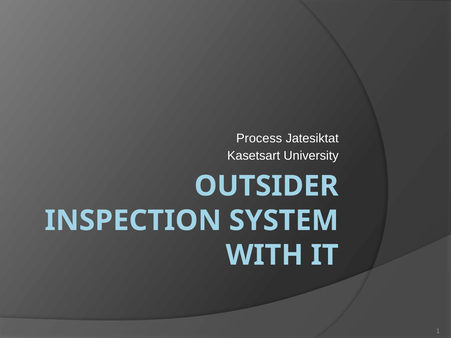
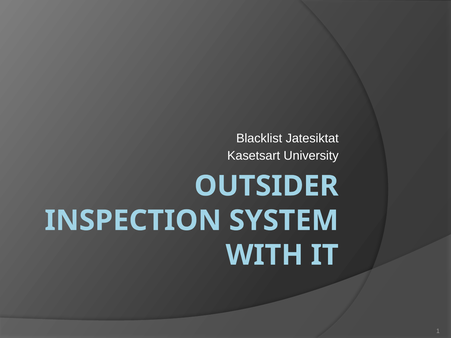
Process: Process -> Blacklist
